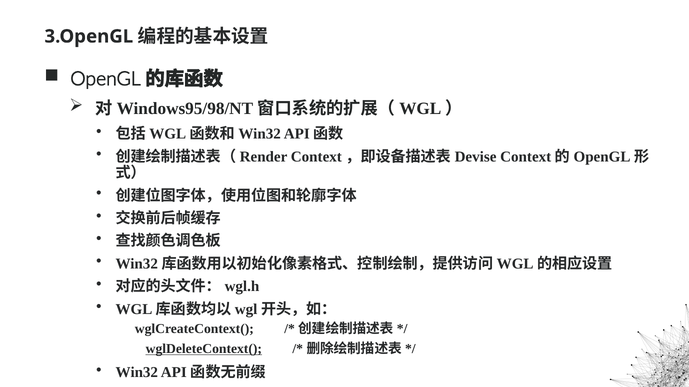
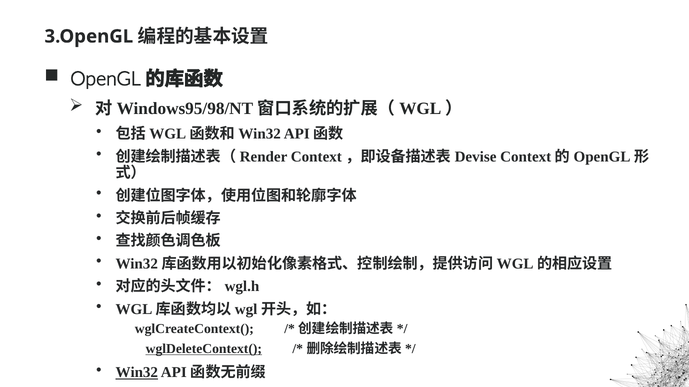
Win32 underline: none -> present
